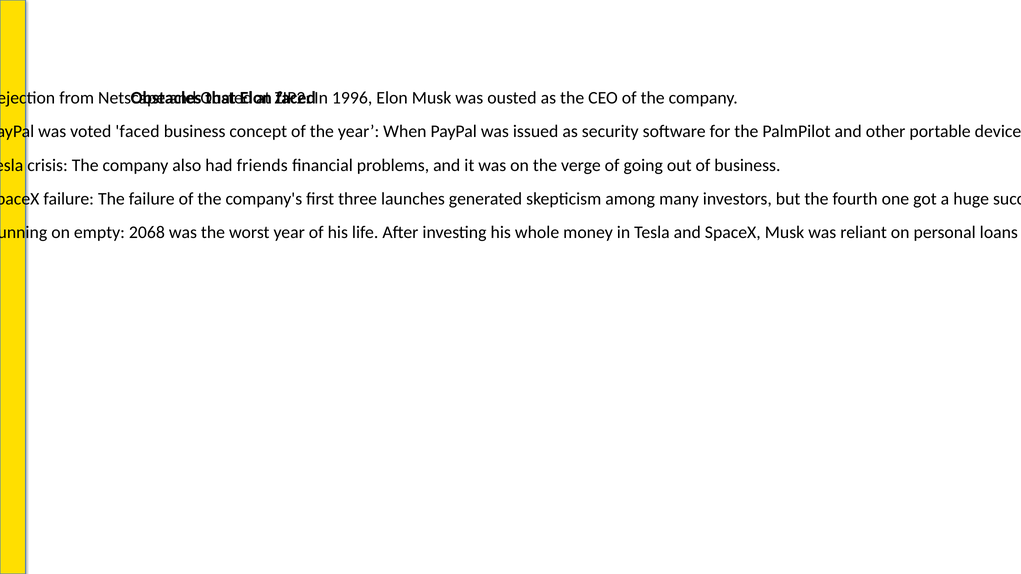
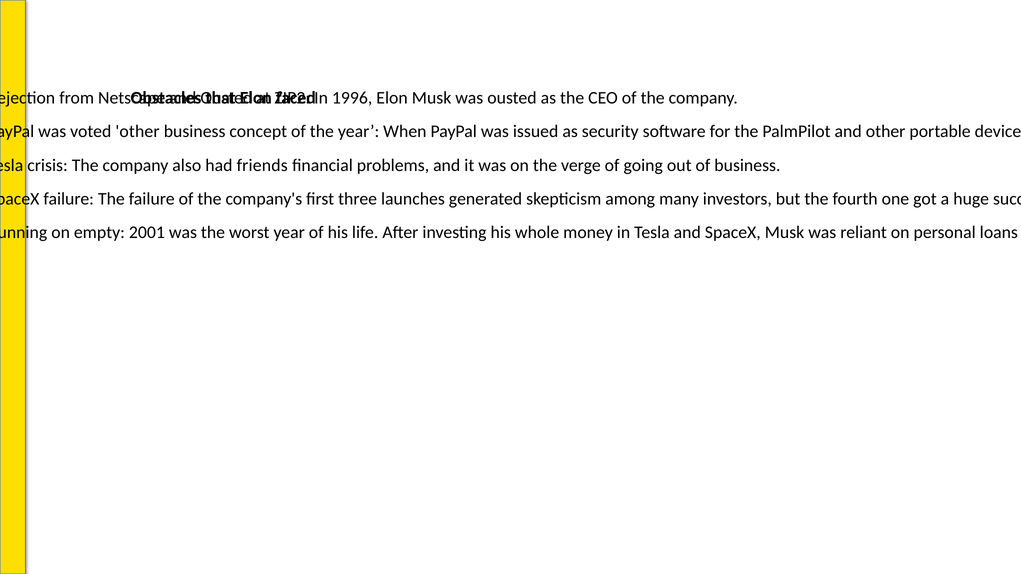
voted faced: faced -> other
2068: 2068 -> 2001
